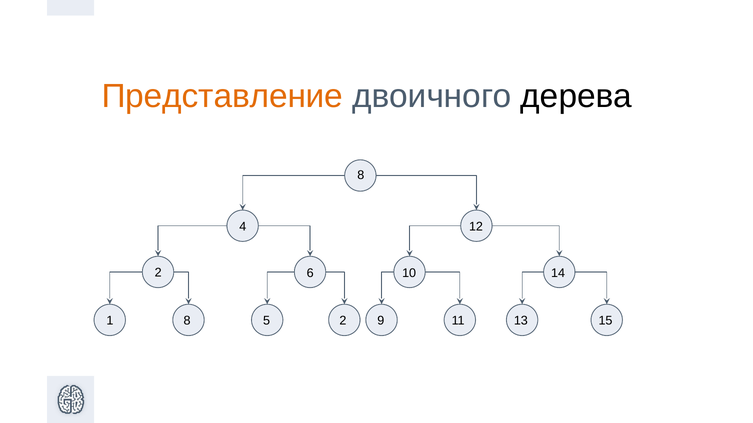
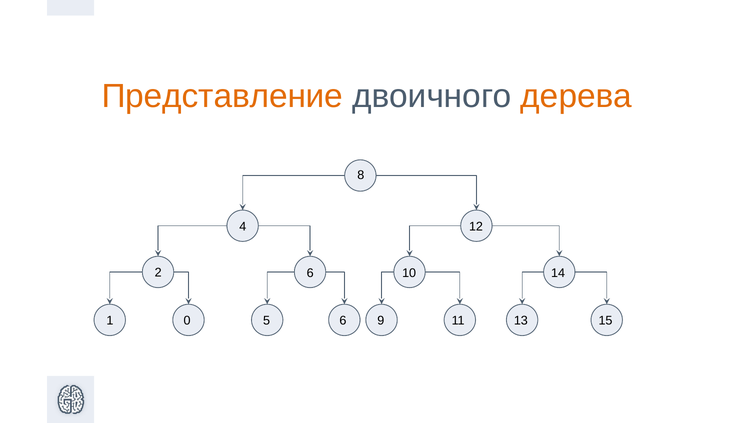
дерева colour: black -> orange
1 8: 8 -> 0
5 2: 2 -> 6
